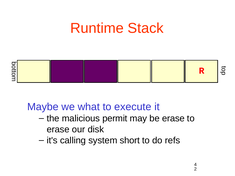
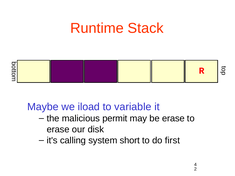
what: what -> iload
execute: execute -> variable
refs: refs -> first
